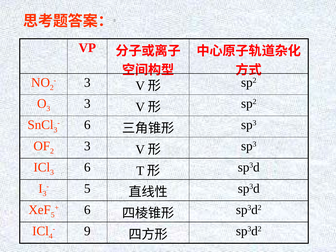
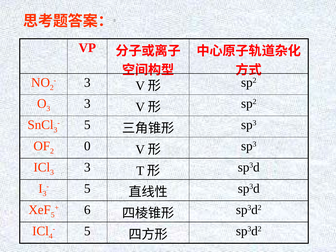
6 at (87, 125): 6 -> 5
3 at (87, 146): 3 -> 0
6 at (87, 167): 6 -> 3
9 at (87, 231): 9 -> 5
